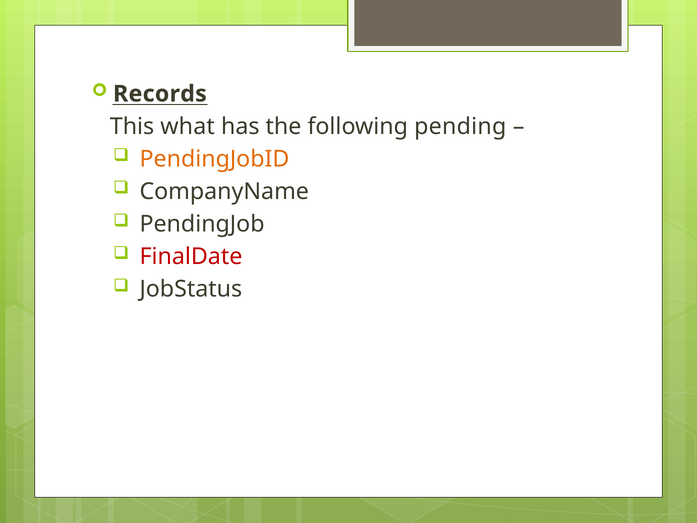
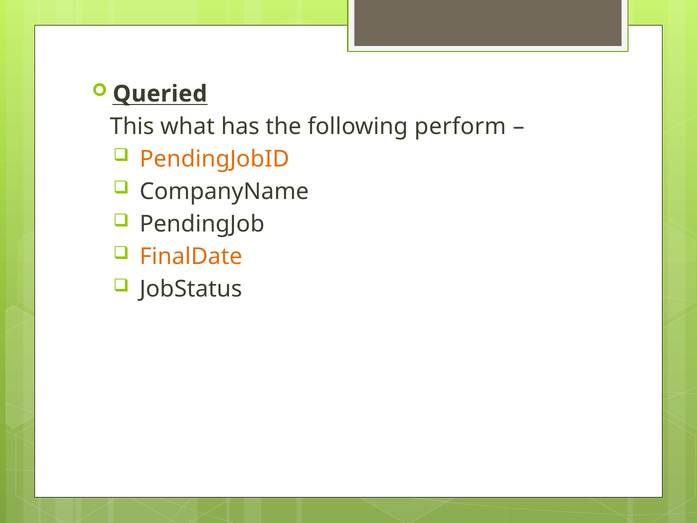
Records: Records -> Queried
pending: pending -> perform
FinalDate colour: red -> orange
